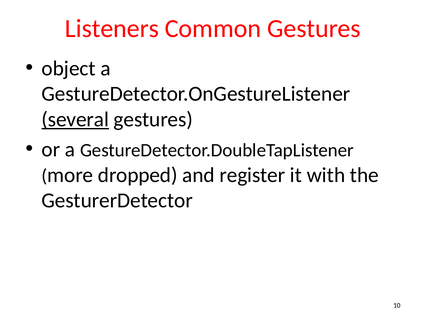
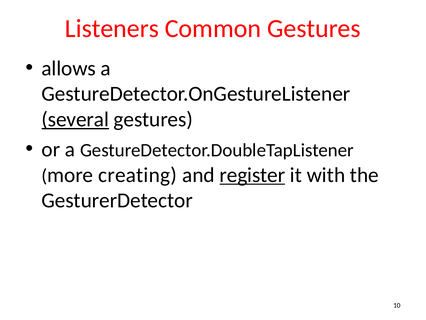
object: object -> allows
dropped: dropped -> creating
register underline: none -> present
